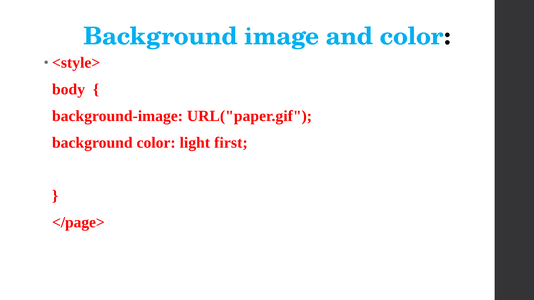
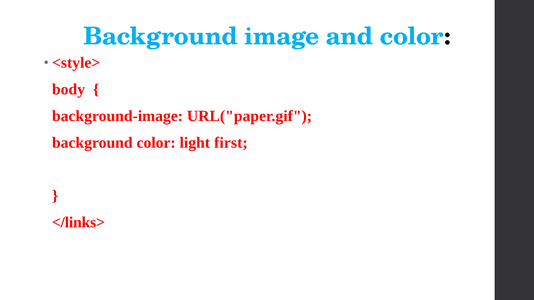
</page>: </page> -> </links>
